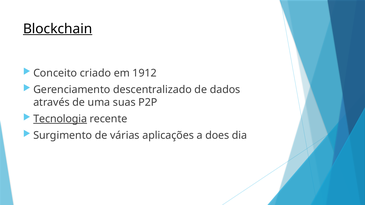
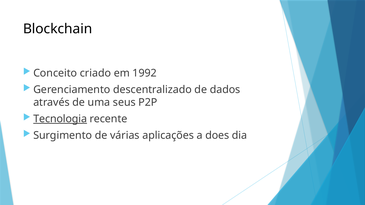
Blockchain underline: present -> none
1912: 1912 -> 1992
suas: suas -> seus
